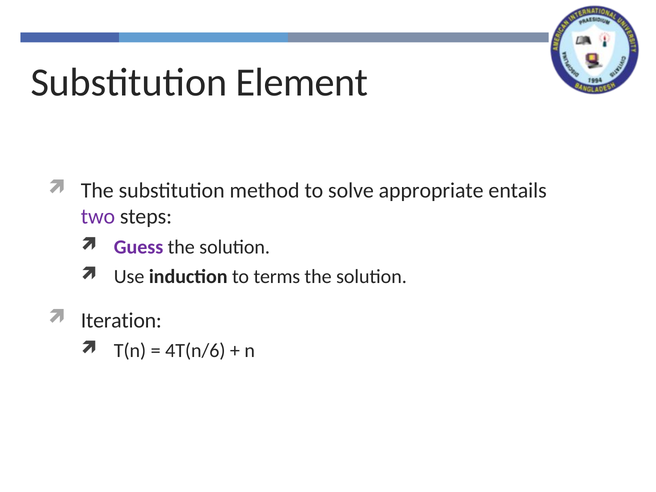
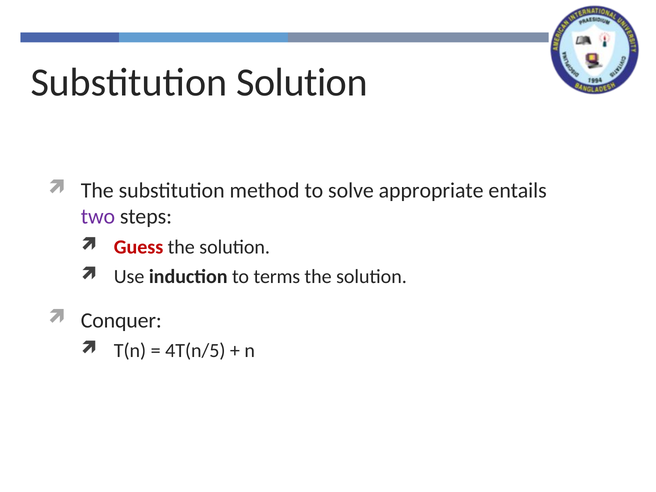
Substitution Element: Element -> Solution
Guess colour: purple -> red
Iteration: Iteration -> Conquer
4T(n/6: 4T(n/6 -> 4T(n/5
